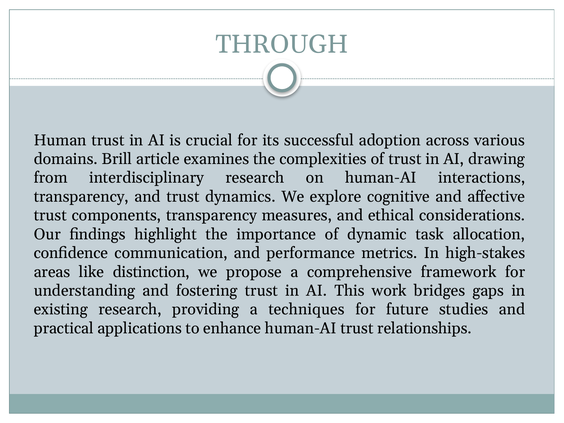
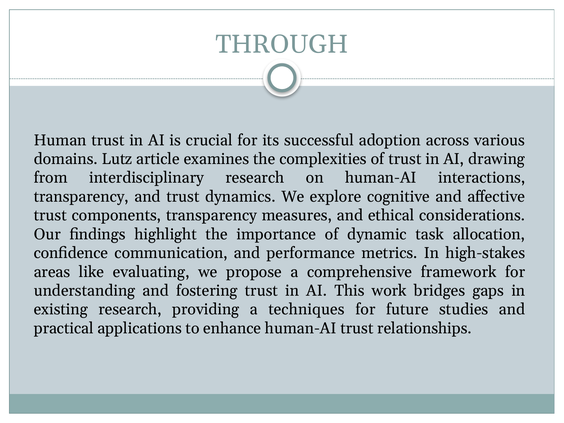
Brill: Brill -> Lutz
distinction: distinction -> evaluating
